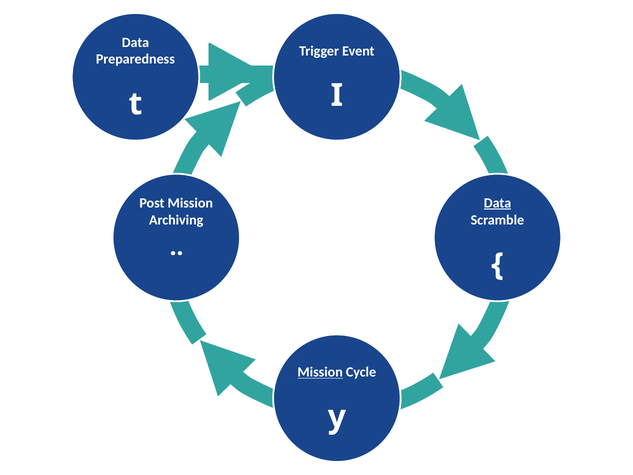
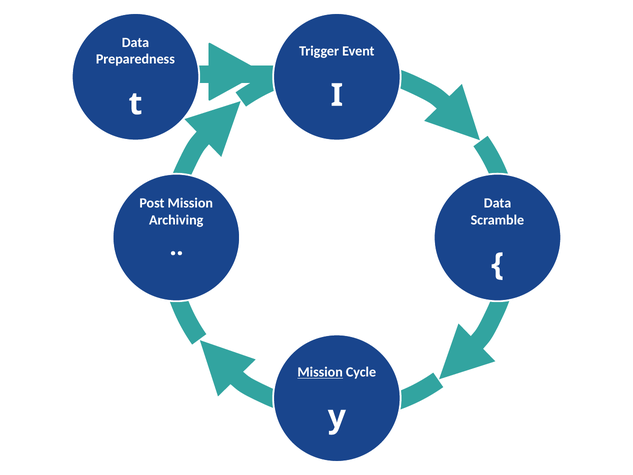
Data at (498, 203) underline: present -> none
